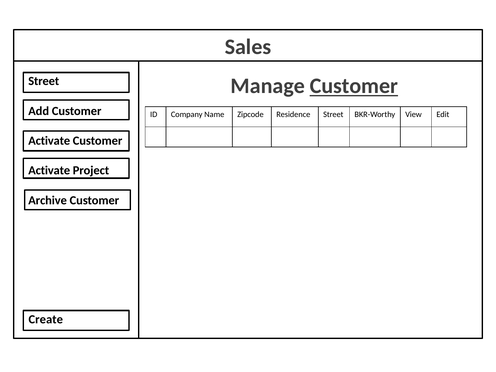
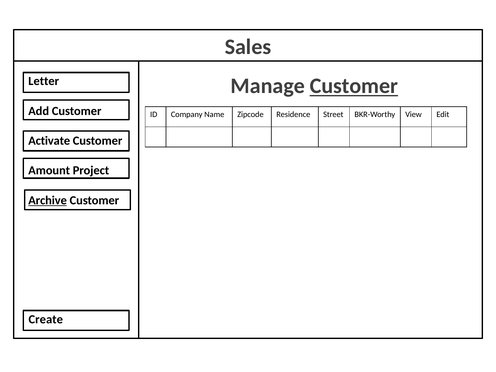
Street at (44, 81): Street -> Letter
Activate at (49, 170): Activate -> Amount
Archive underline: none -> present
